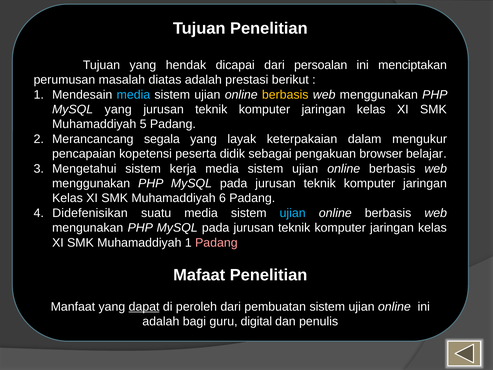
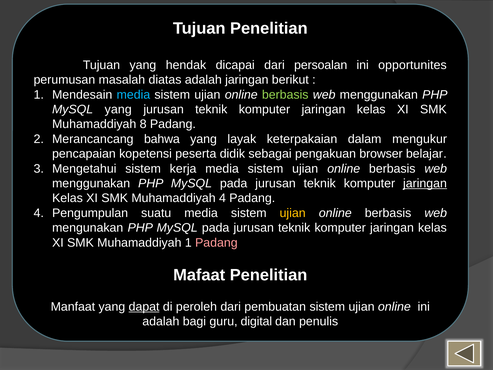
menciptakan: menciptakan -> opportunites
adalah prestasi: prestasi -> jaringan
berbasis at (285, 95) colour: yellow -> light green
5: 5 -> 8
segala: segala -> bahwa
jaringan at (425, 183) underline: none -> present
Muhamaddiyah 6: 6 -> 4
Didefenisikan: Didefenisikan -> Pengumpulan
ujian at (293, 213) colour: light blue -> yellow
